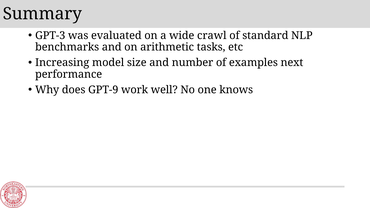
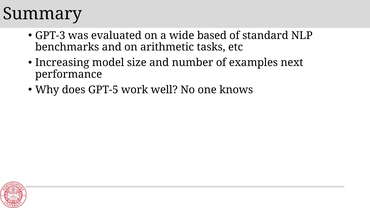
crawl: crawl -> based
GPT-9: GPT-9 -> GPT-5
